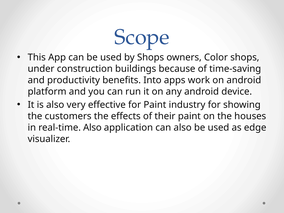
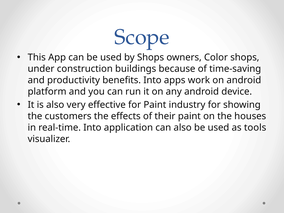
real-time Also: Also -> Into
edge: edge -> tools
